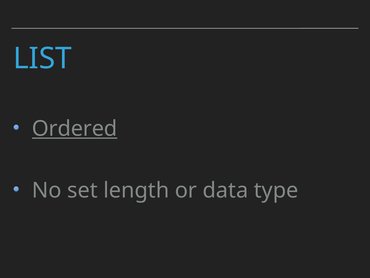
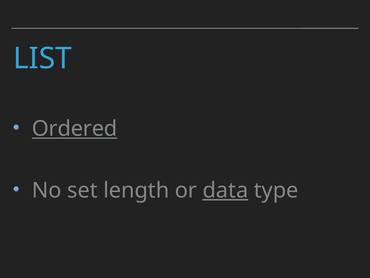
data underline: none -> present
